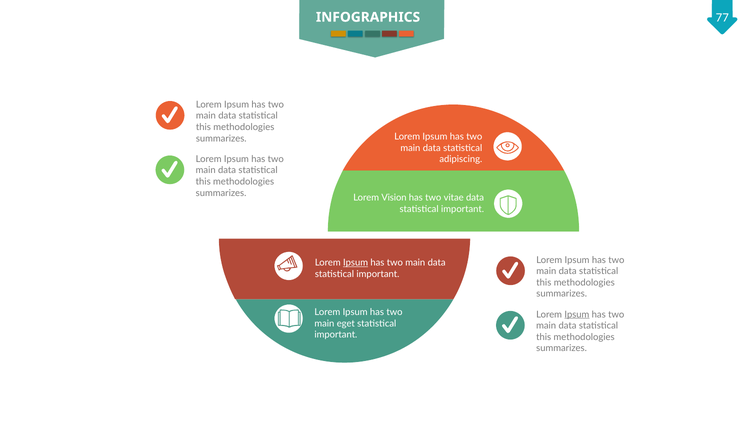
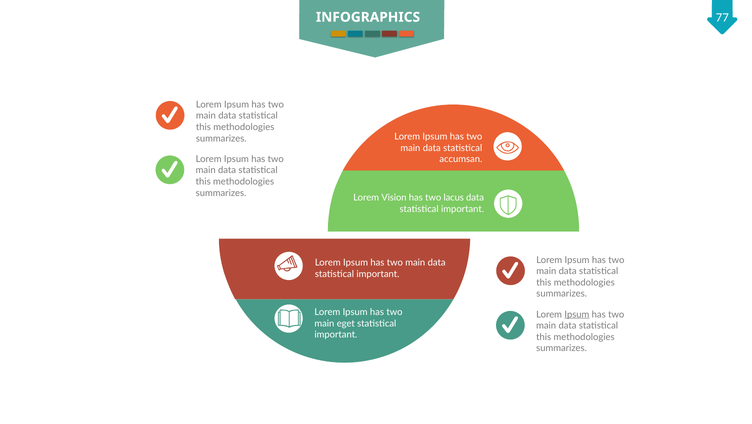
adipiscing: adipiscing -> accumsan
vitae: vitae -> lacus
Ipsum at (356, 263) underline: present -> none
